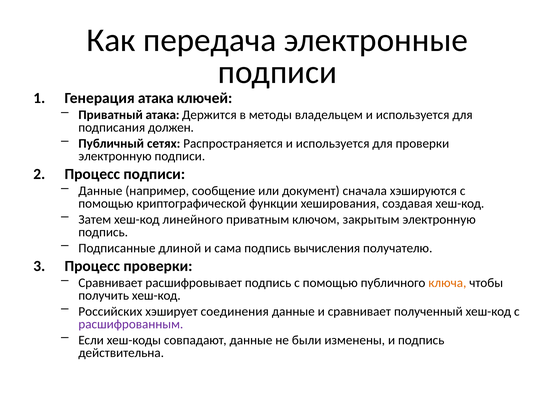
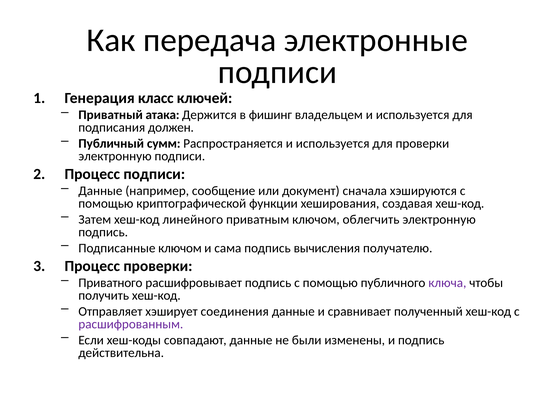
Генерация атака: атака -> класс
методы: методы -> фишинг
сетях: сетях -> сумм
закрытым: закрытым -> облегчить
Подписанные длиной: длиной -> ключом
Сравнивает at (110, 283): Сравнивает -> Приватного
ключа colour: orange -> purple
Российских: Российских -> Отправляет
